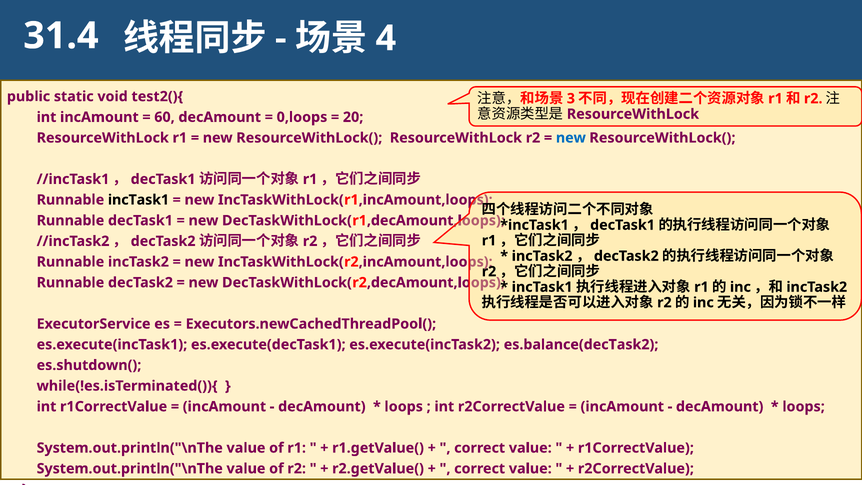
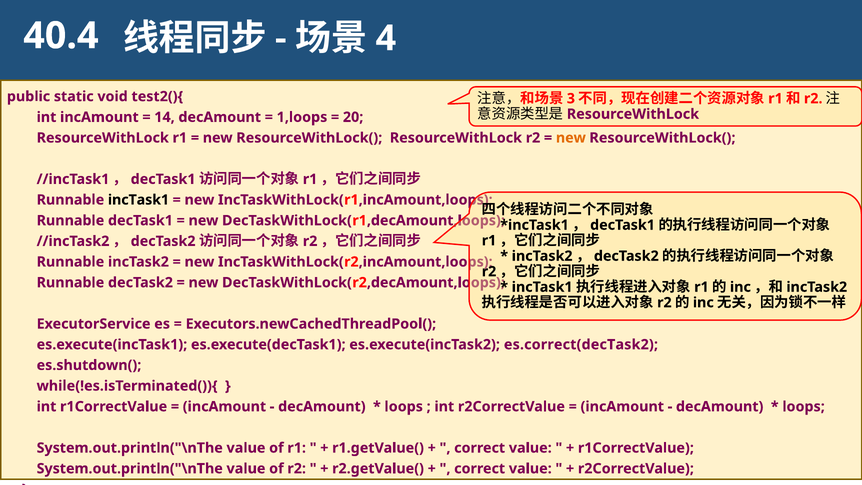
31.4: 31.4 -> 40.4
60: 60 -> 14
0,loops: 0,loops -> 1,loops
new at (571, 138) colour: blue -> orange
es.balance(decTask2: es.balance(decTask2 -> es.correct(decTask2
